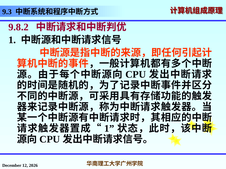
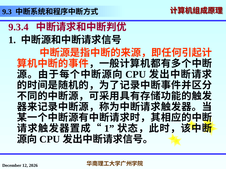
9.8.2: 9.8.2 -> 9.3.4
